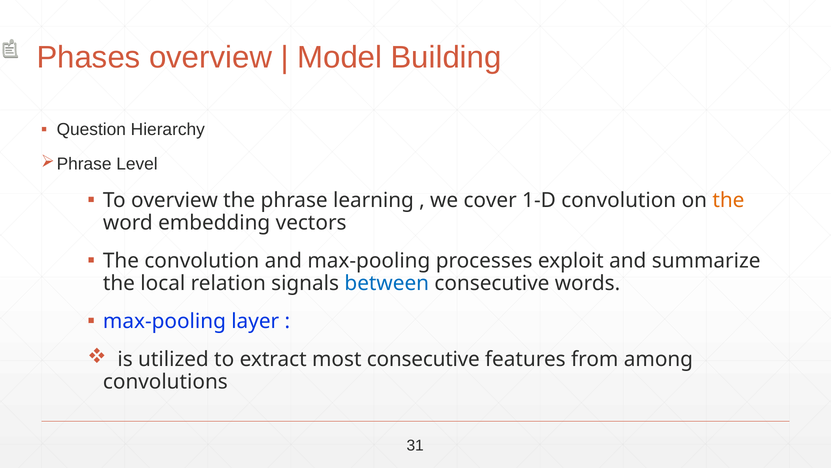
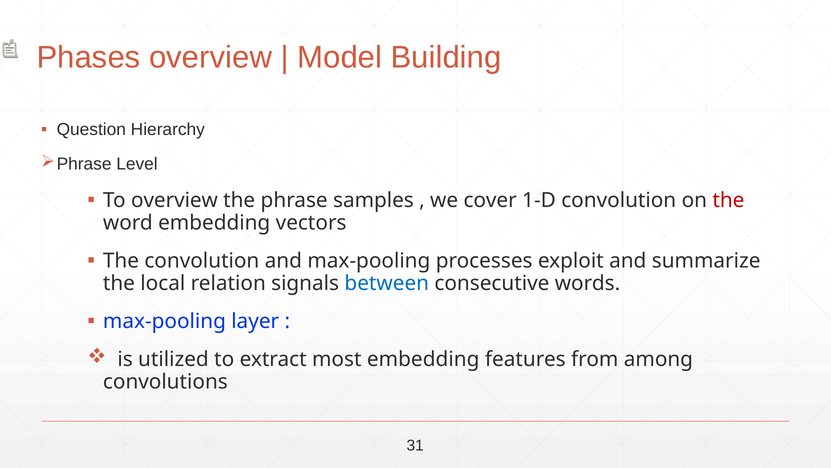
learning: learning -> samples
the at (728, 200) colour: orange -> red
most consecutive: consecutive -> embedding
